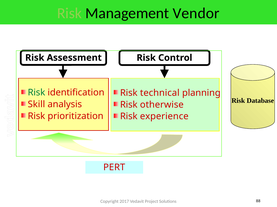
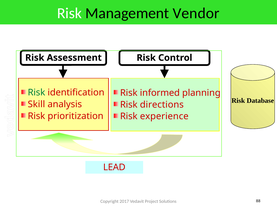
Risk at (69, 13) colour: light green -> white
technical: technical -> informed
otherwise: otherwise -> directions
PERT: PERT -> LEAD
